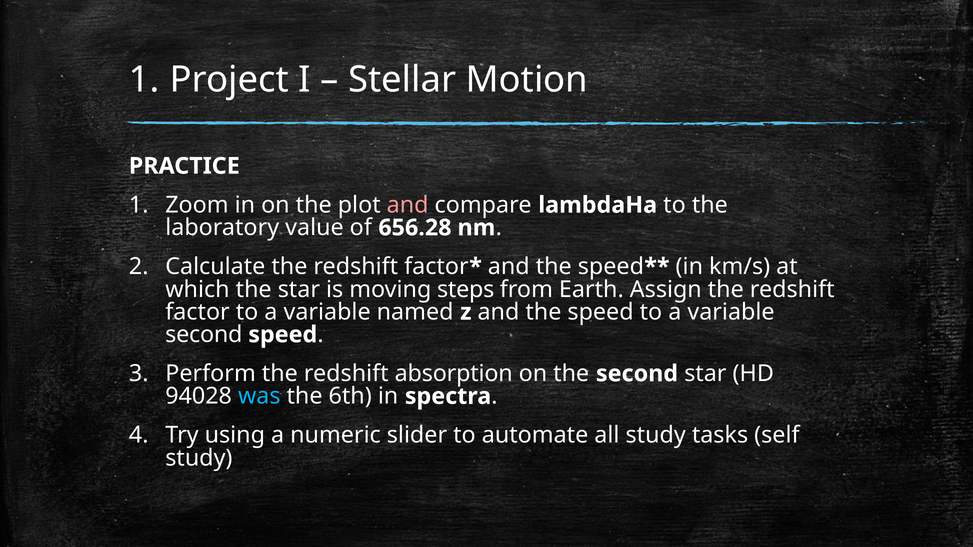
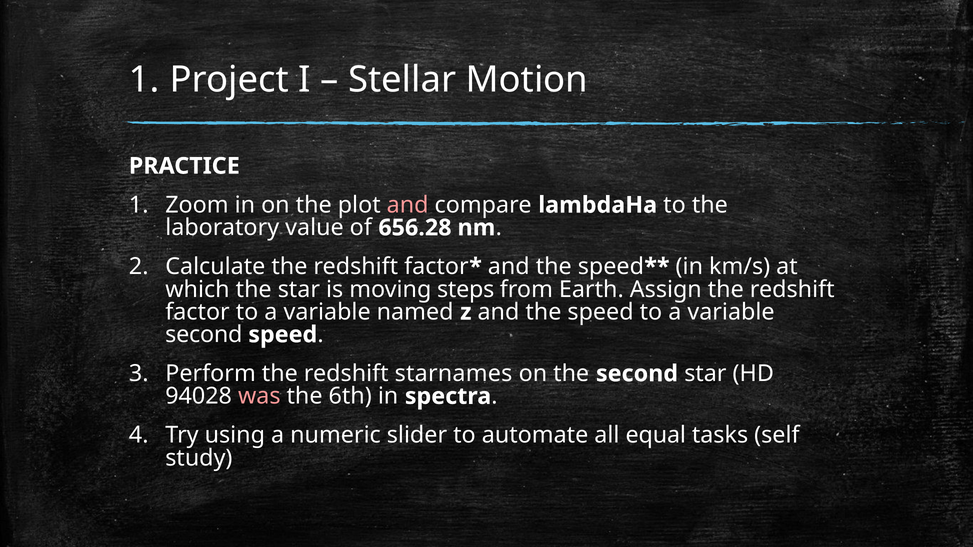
absorption: absorption -> starnames
was colour: light blue -> pink
all study: study -> equal
